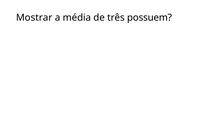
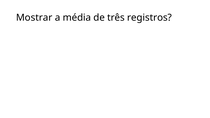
possuem: possuem -> registros
